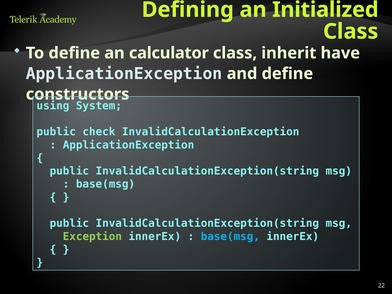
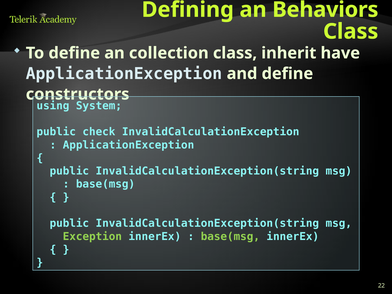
Initialized: Initialized -> Behaviors
calculator: calculator -> collection
base(msg at (230, 236) colour: light blue -> light green
